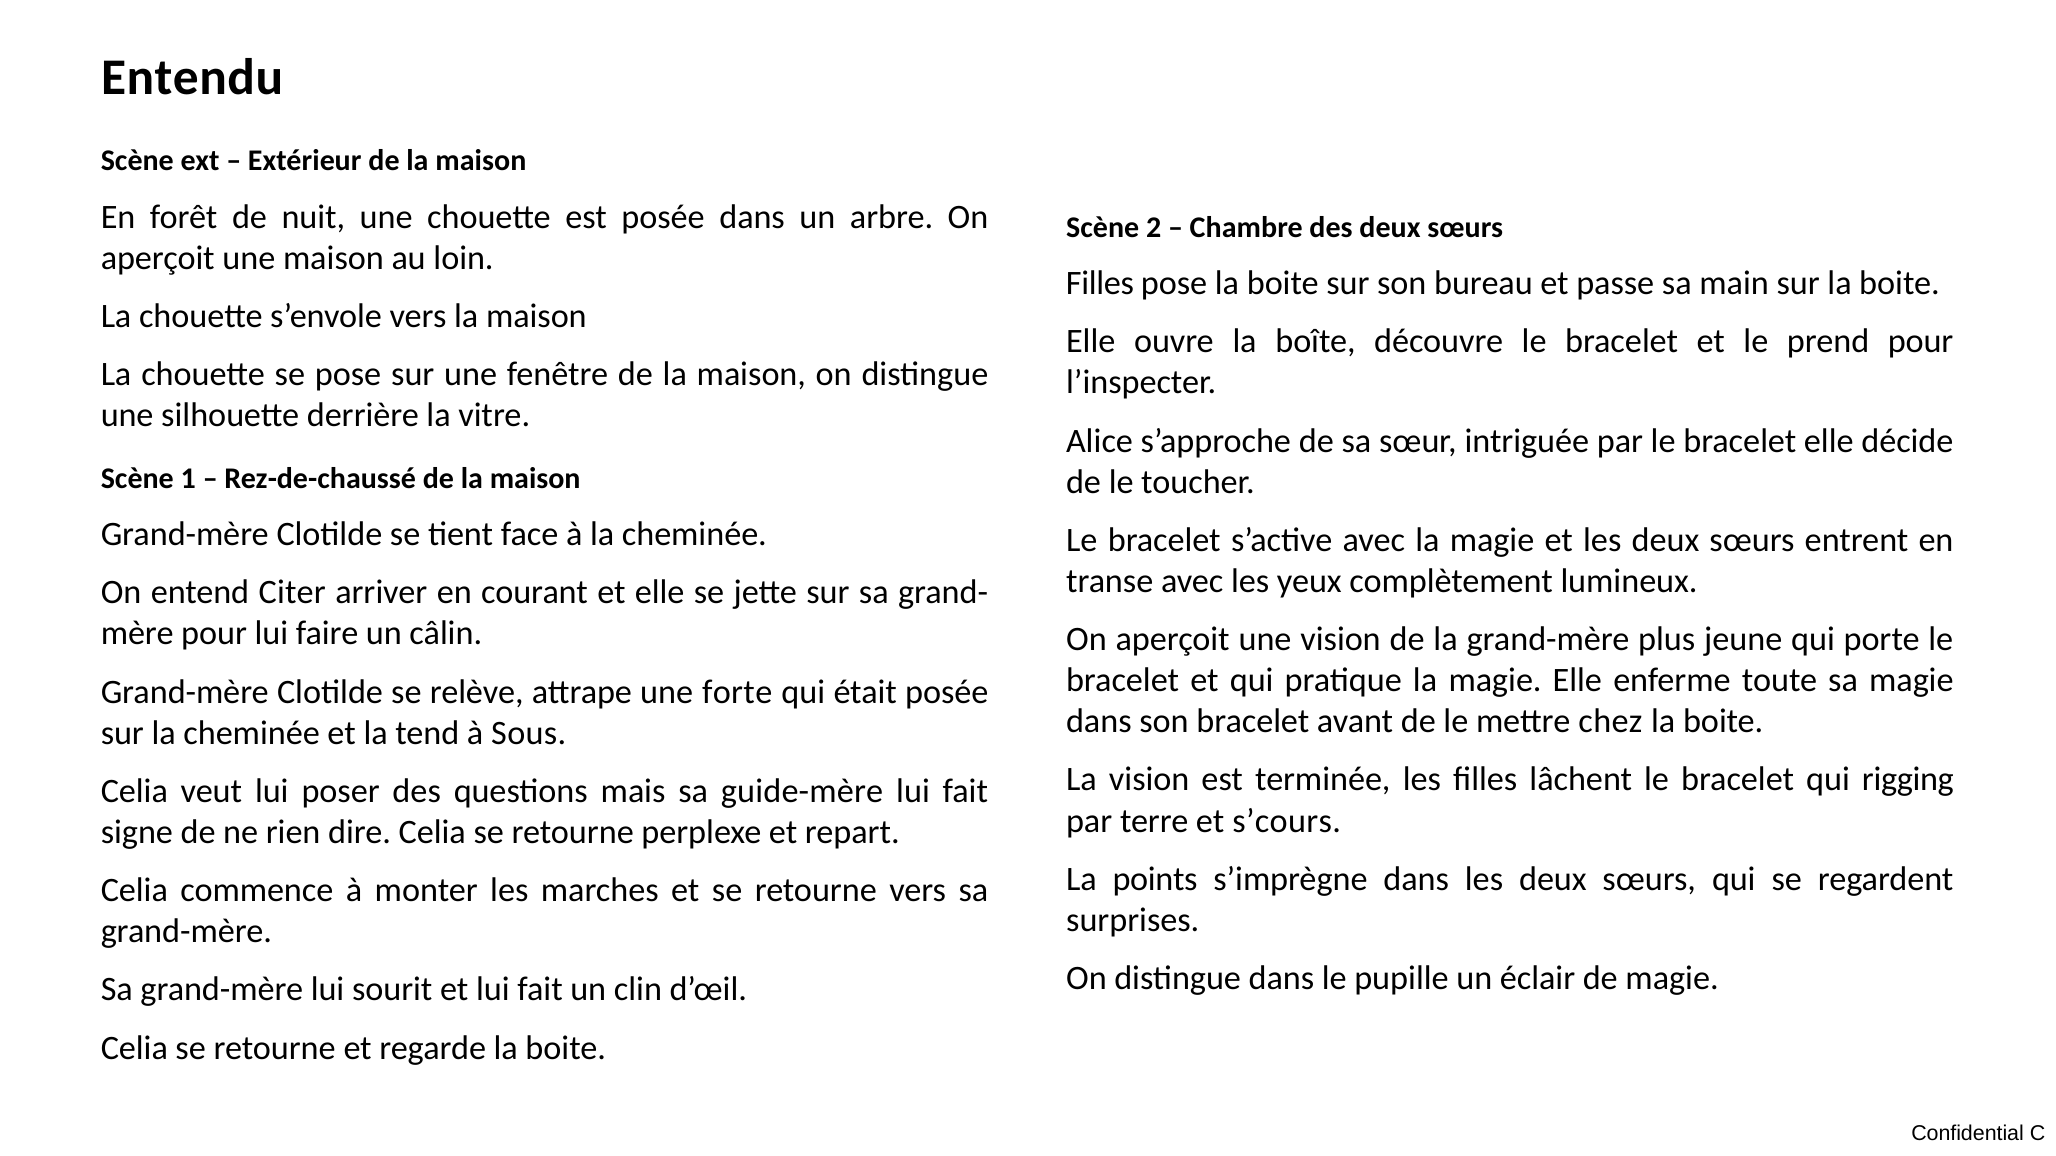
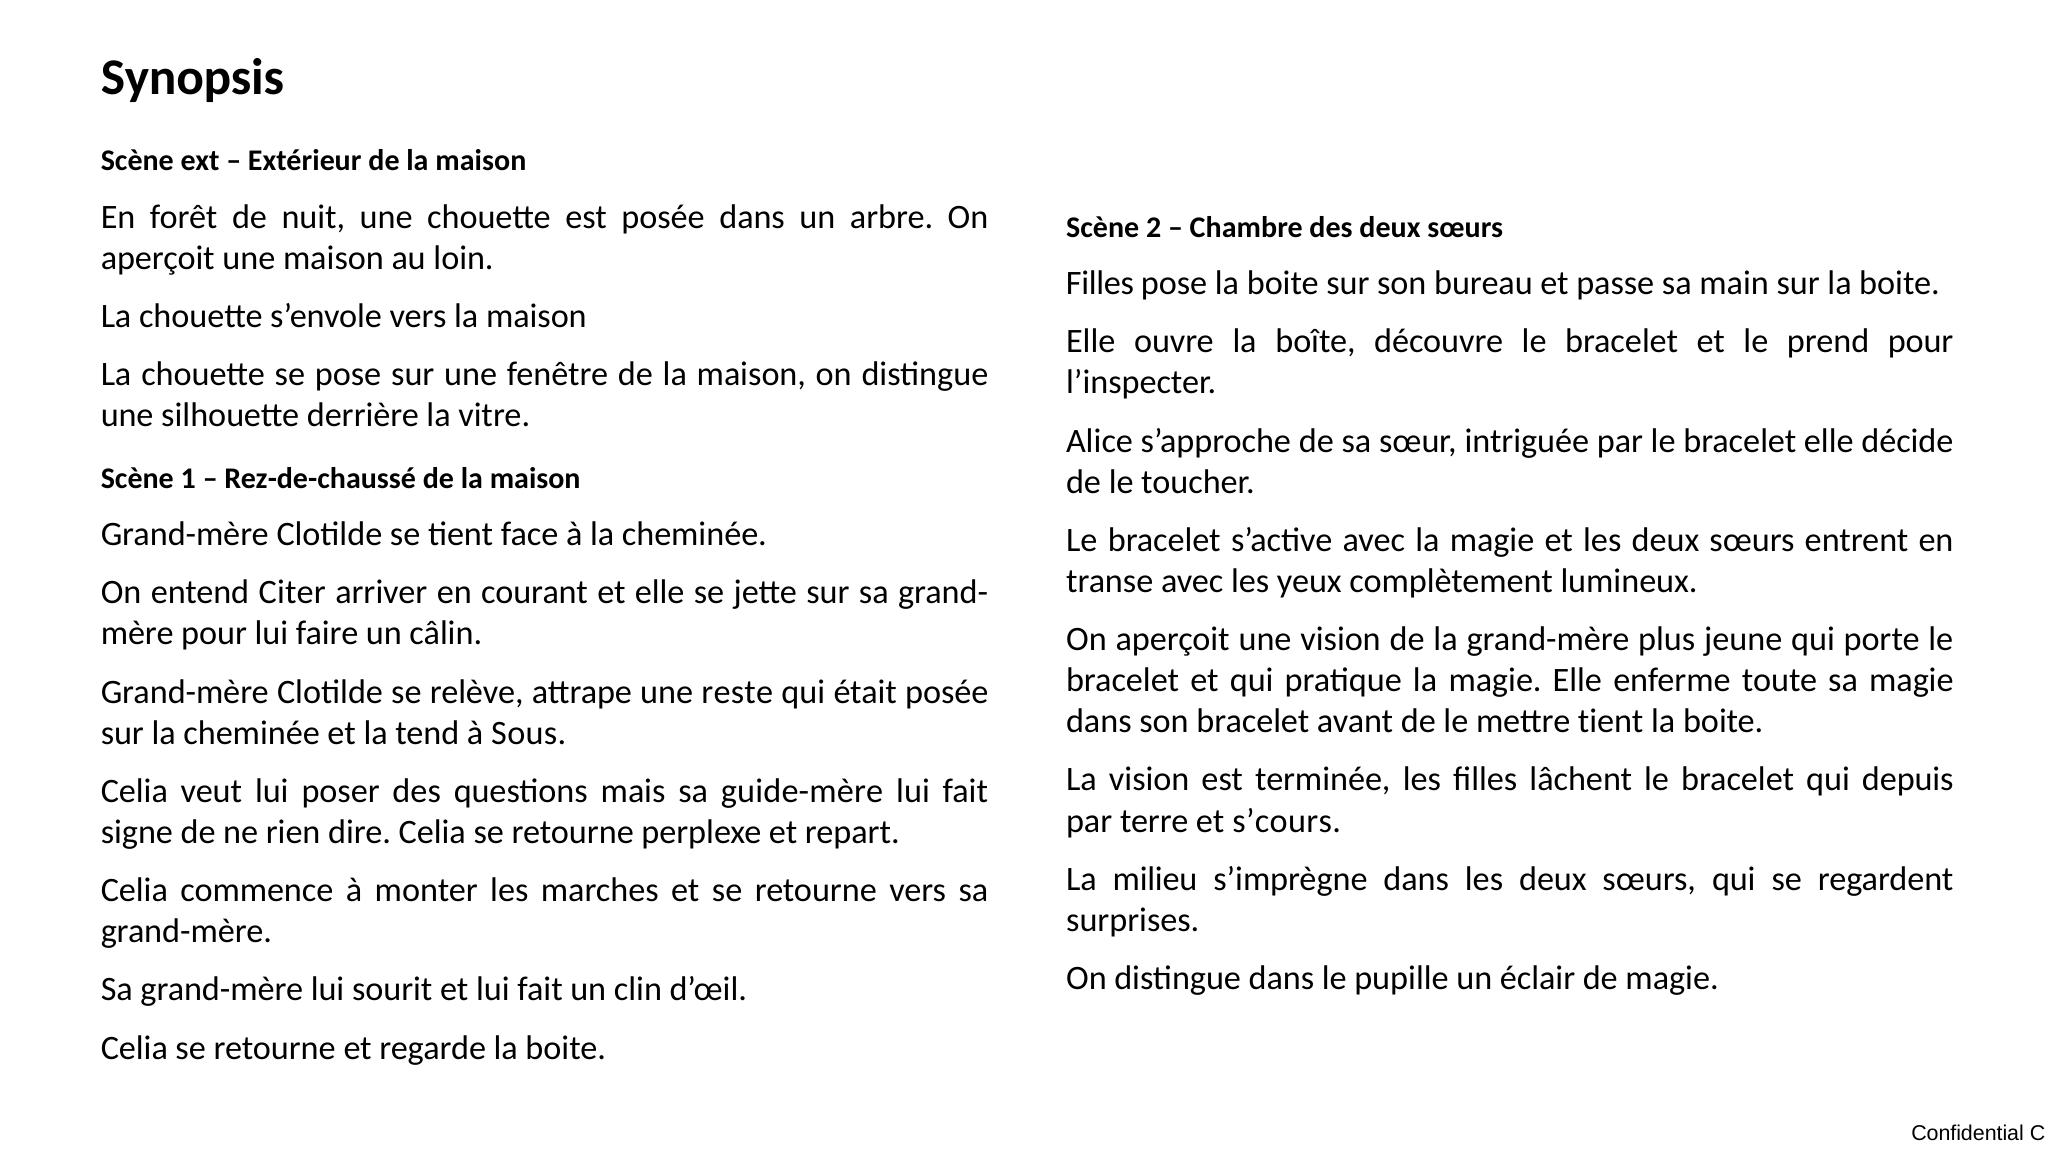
Entendu: Entendu -> Synopsis
forte: forte -> reste
mettre chez: chez -> tient
rigging: rigging -> depuis
points: points -> milieu
